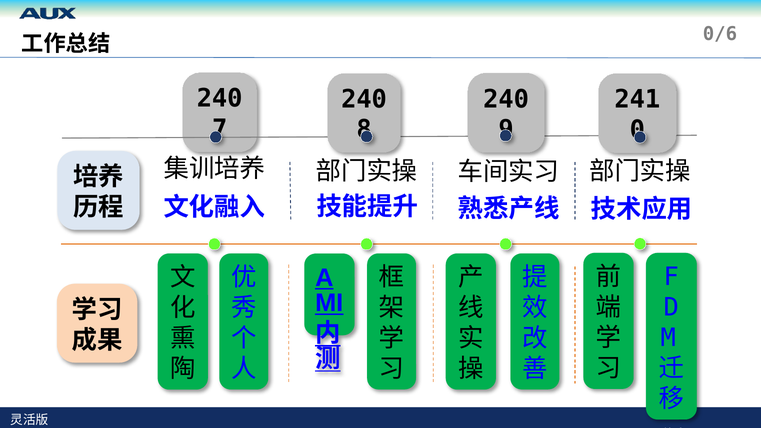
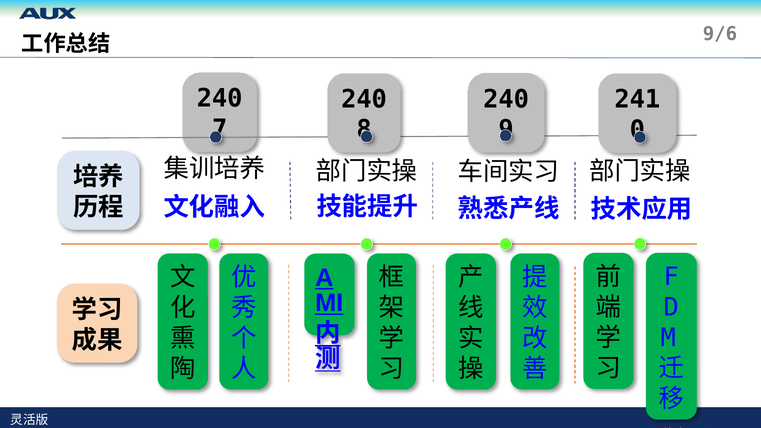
0/6: 0/6 -> 9/6
